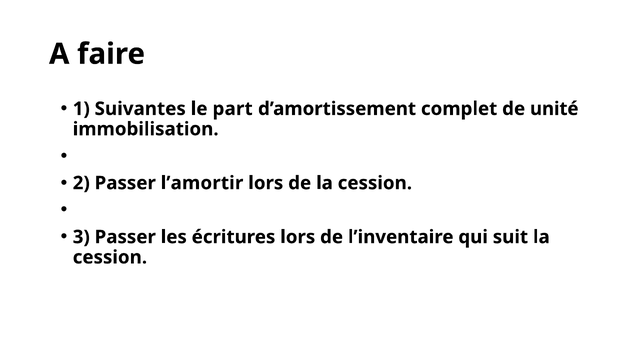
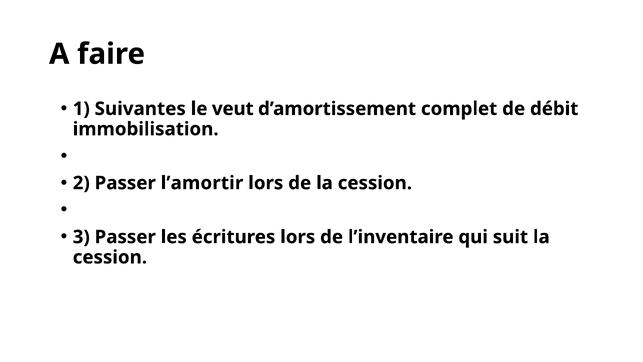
part: part -> veut
unité: unité -> débit
